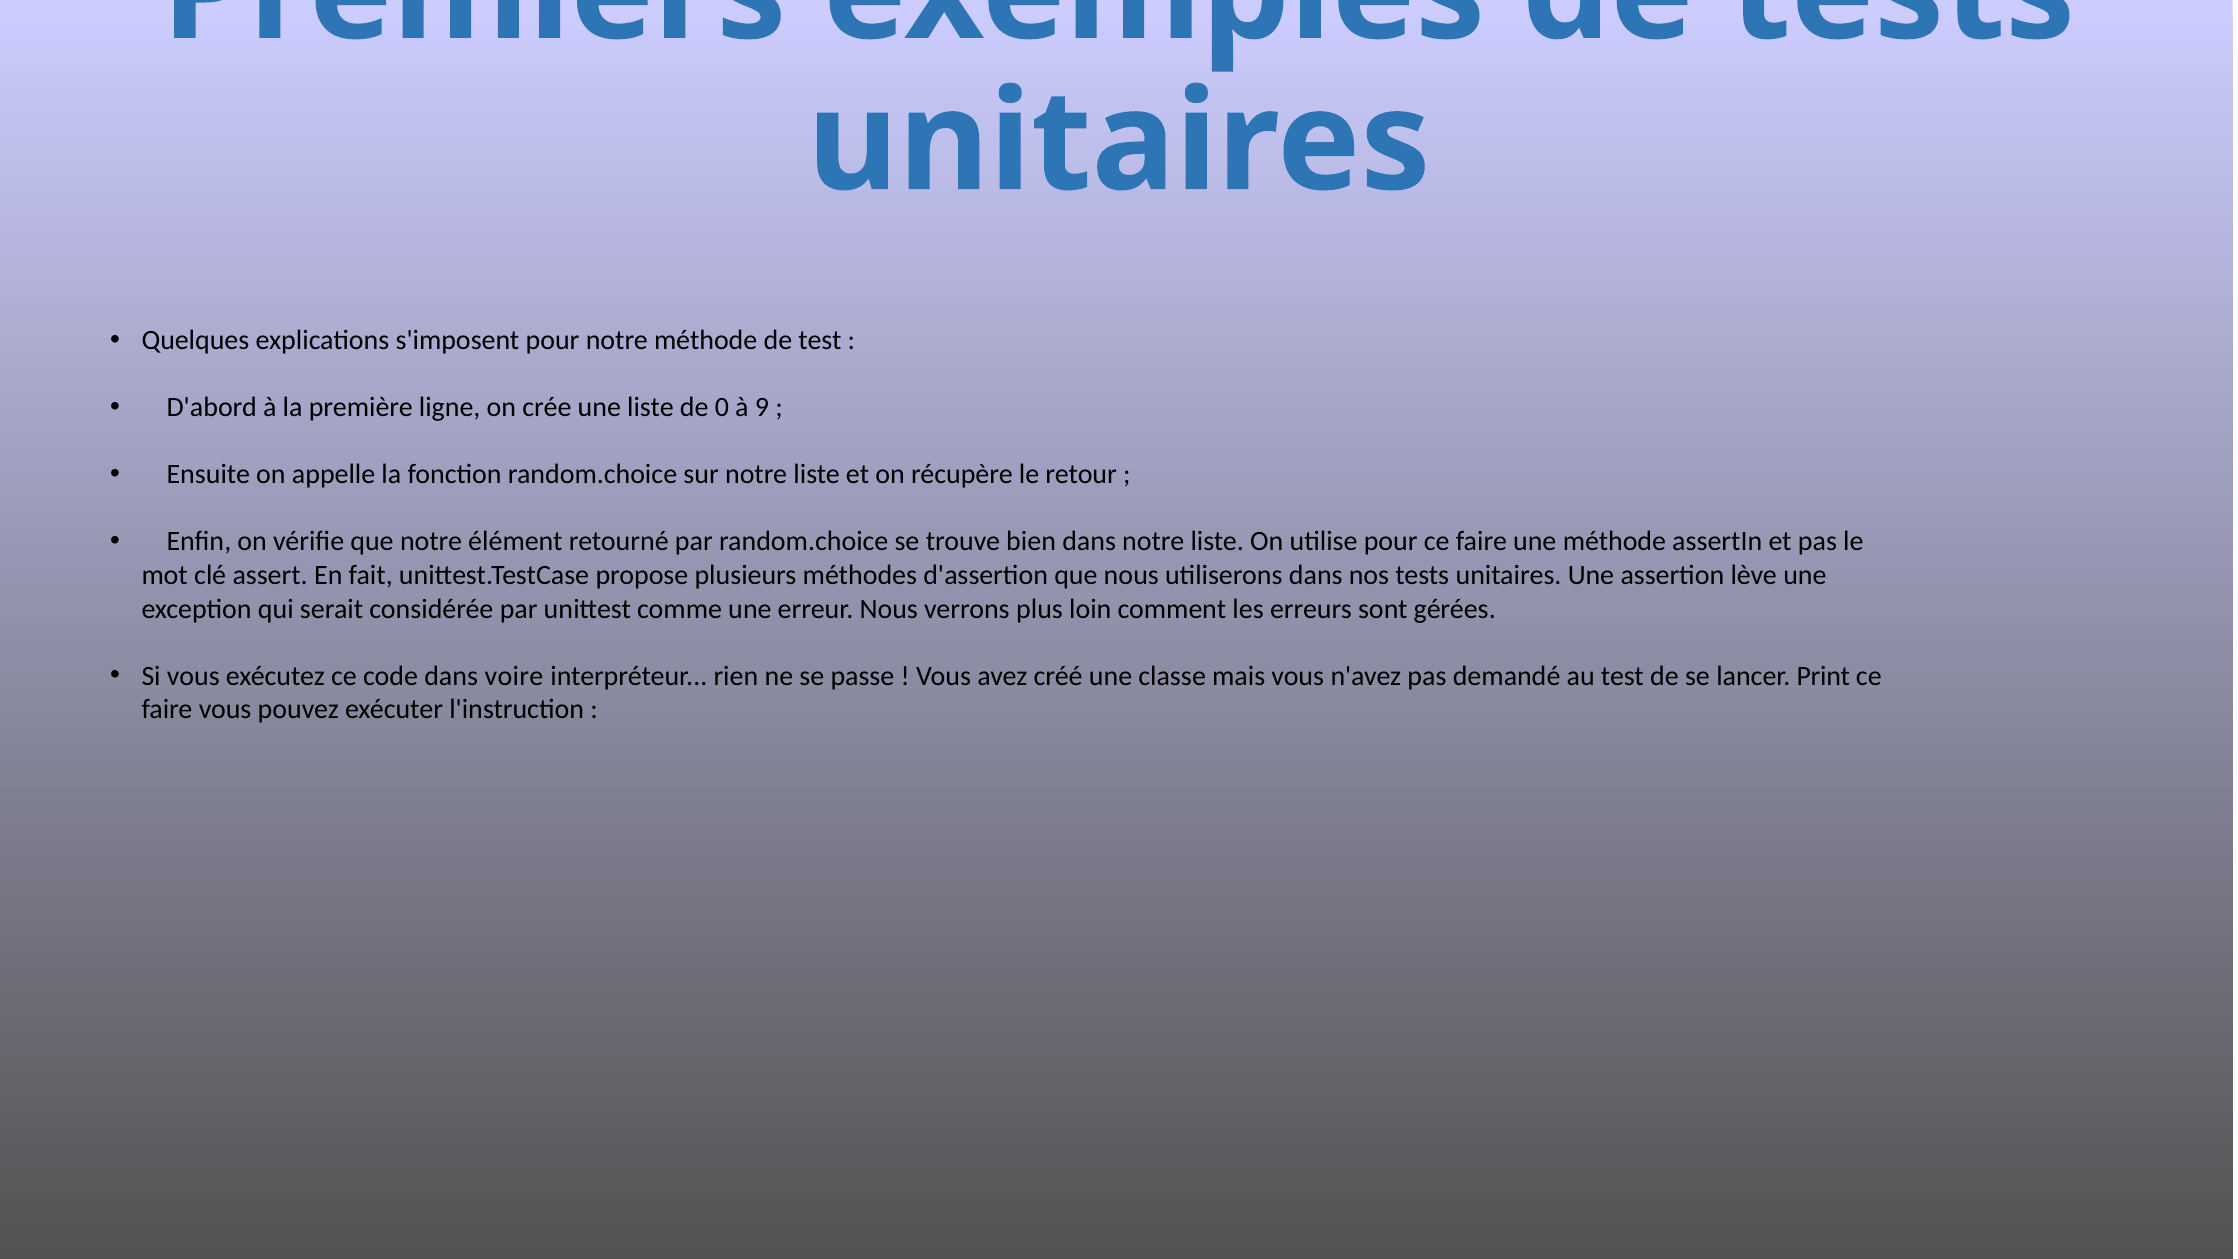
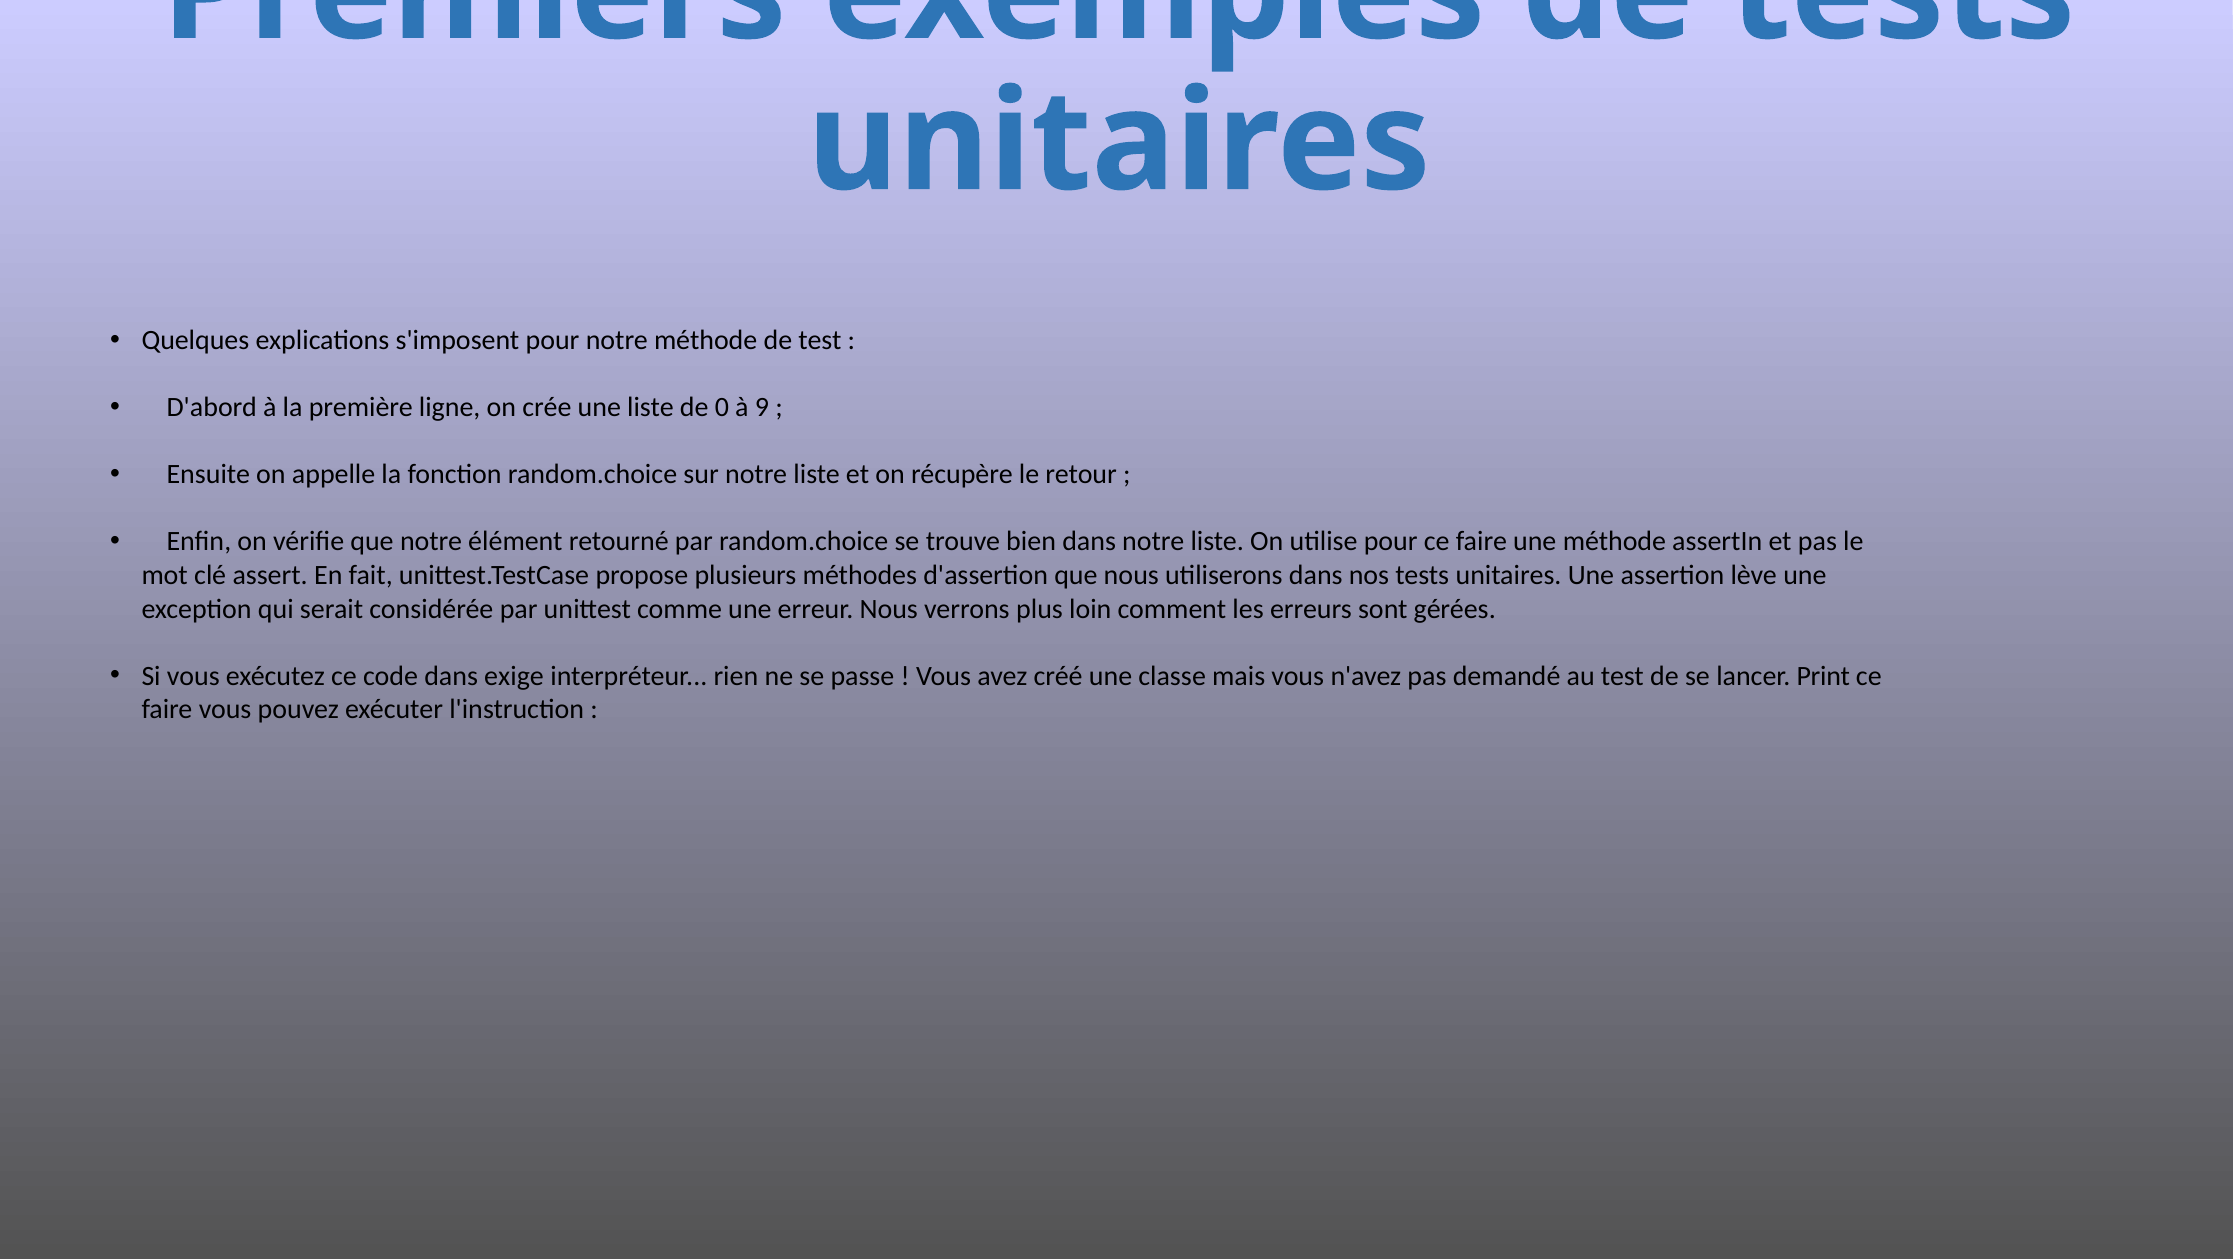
voire: voire -> exige
